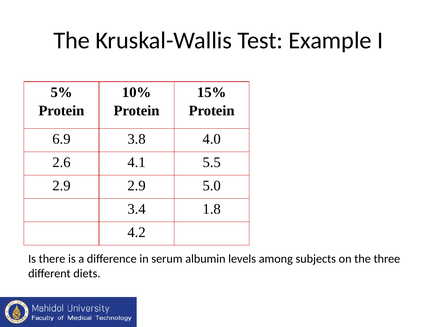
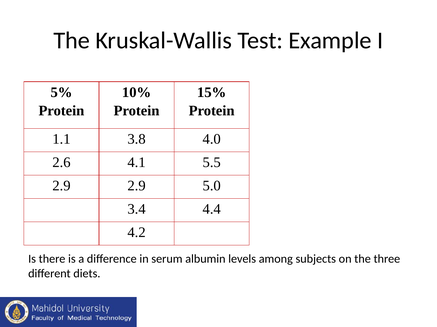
6.9: 6.9 -> 1.1
1.8: 1.8 -> 4.4
